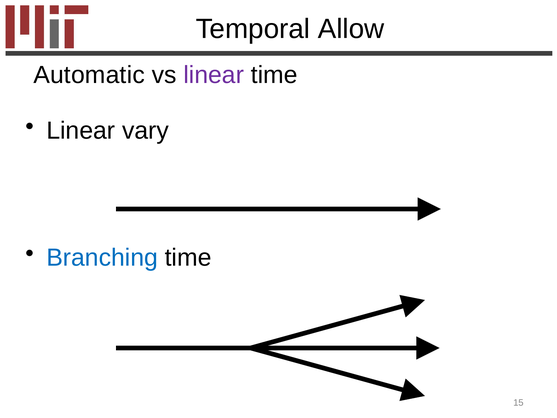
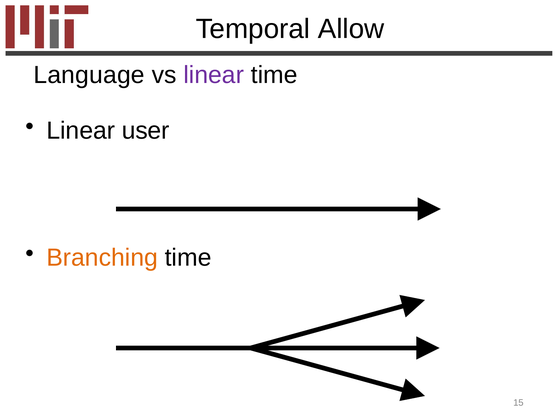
Automatic: Automatic -> Language
vary: vary -> user
Branching colour: blue -> orange
